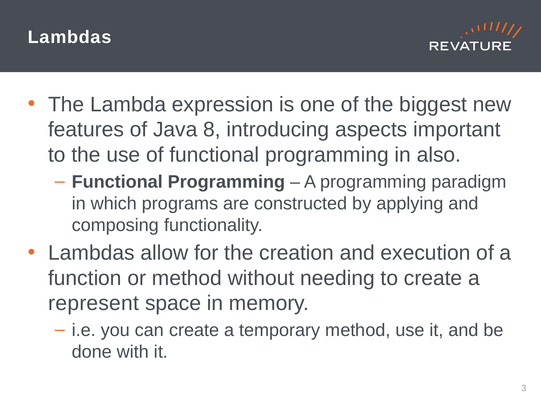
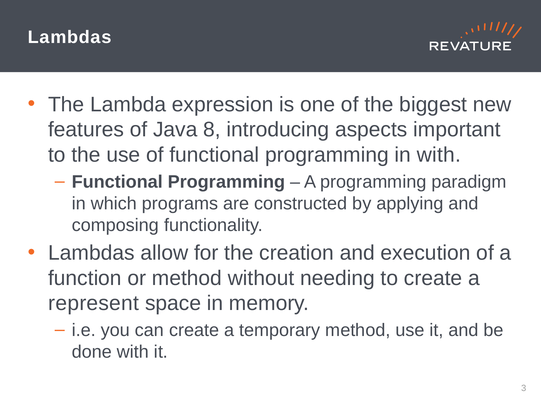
in also: also -> with
